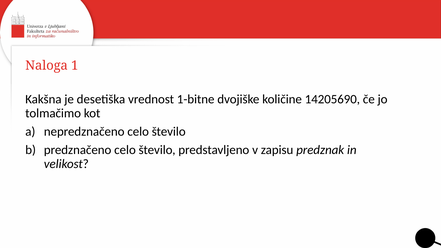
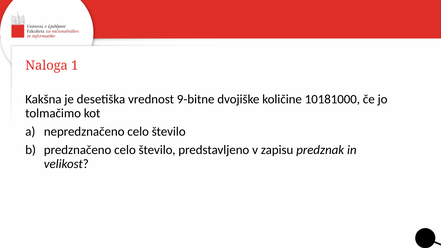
1-bitne: 1-bitne -> 9-bitne
14205690: 14205690 -> 10181000
